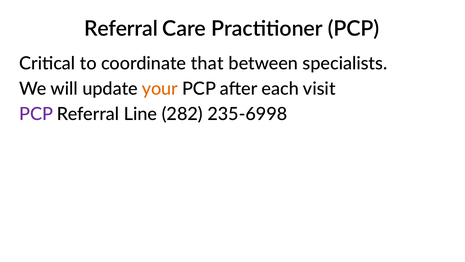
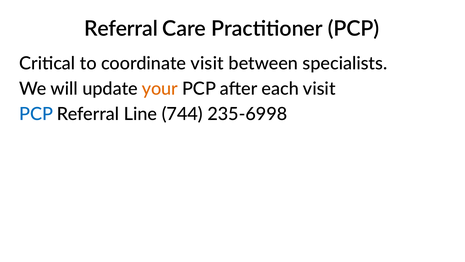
coordinate that: that -> visit
PCP at (36, 114) colour: purple -> blue
282: 282 -> 744
